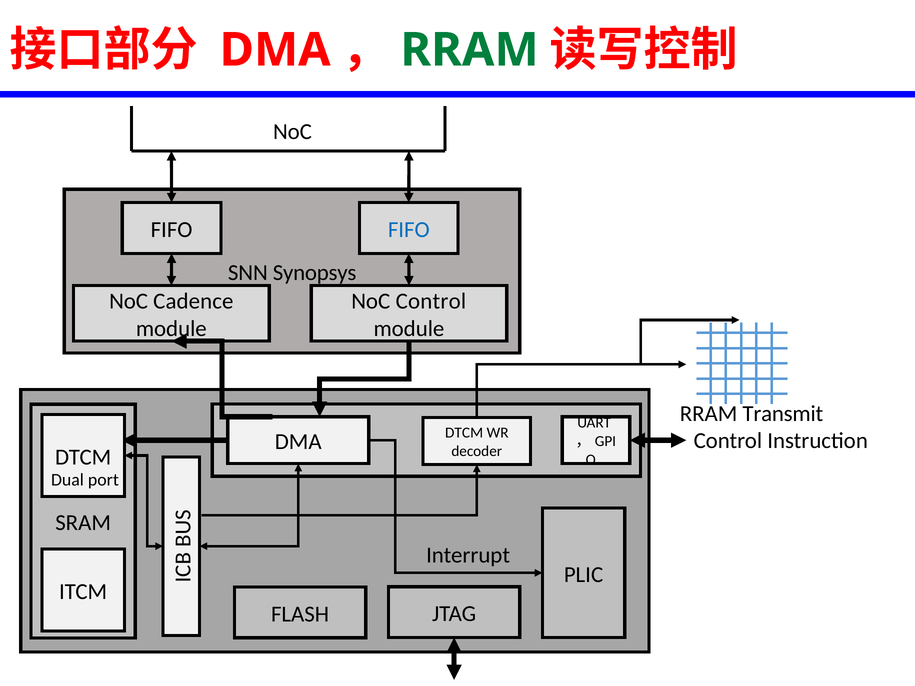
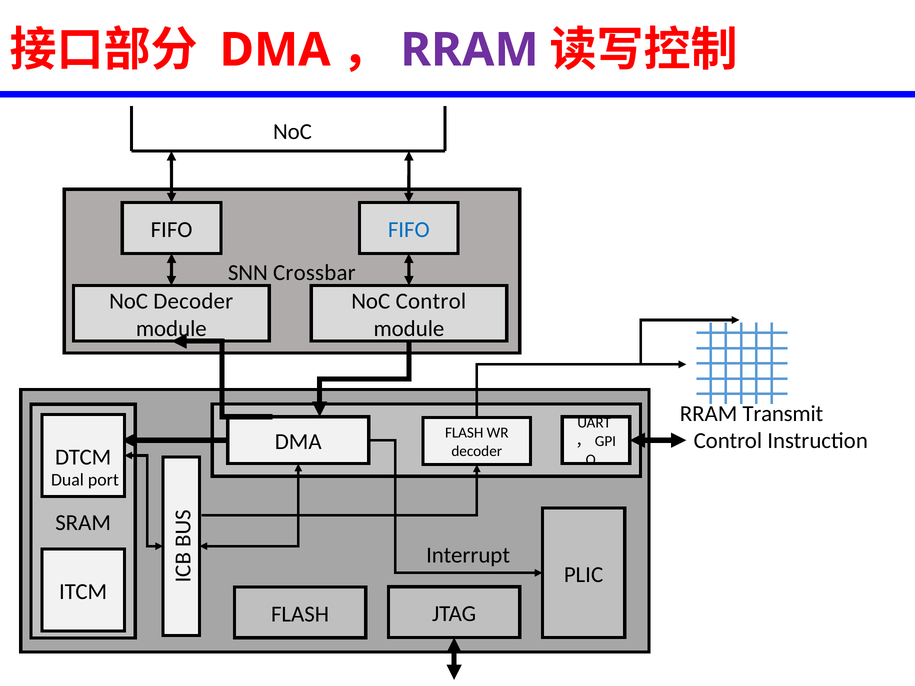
RRAM at (470, 50) colour: green -> purple
Synopsys: Synopsys -> Crossbar
NoC Cadence: Cadence -> Decoder
DTCM at (464, 433): DTCM -> FLASH
